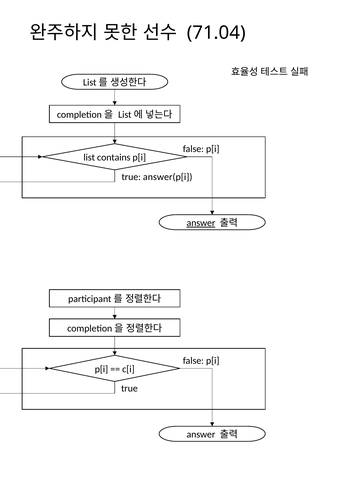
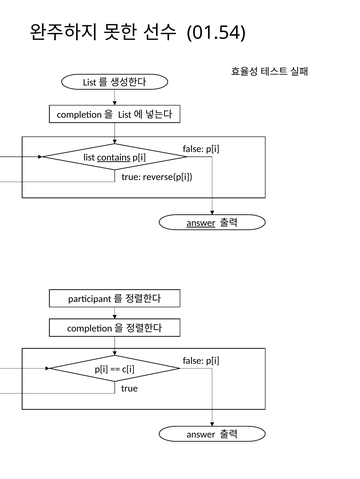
71.04: 71.04 -> 01.54
contains underline: none -> present
answer(p[i: answer(p[i -> reverse(p[i
